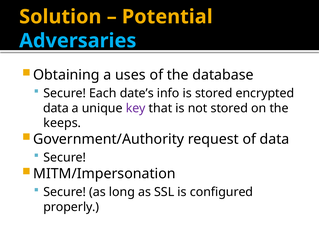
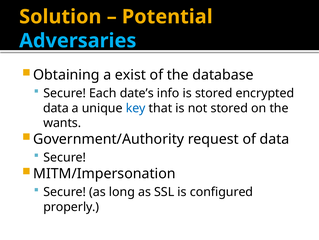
uses: uses -> exist
key colour: purple -> blue
keeps: keeps -> wants
